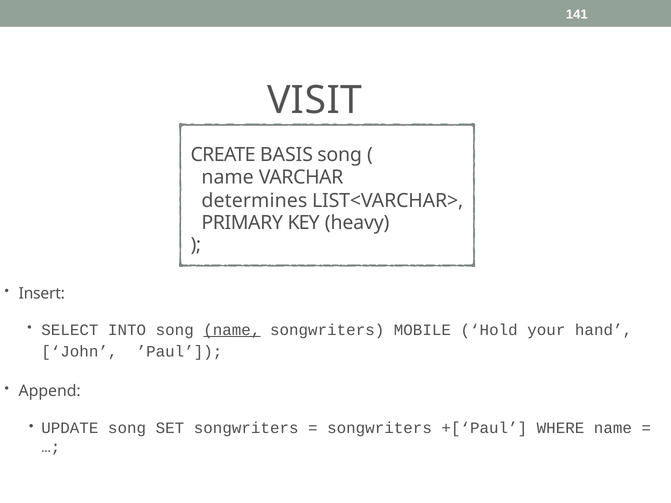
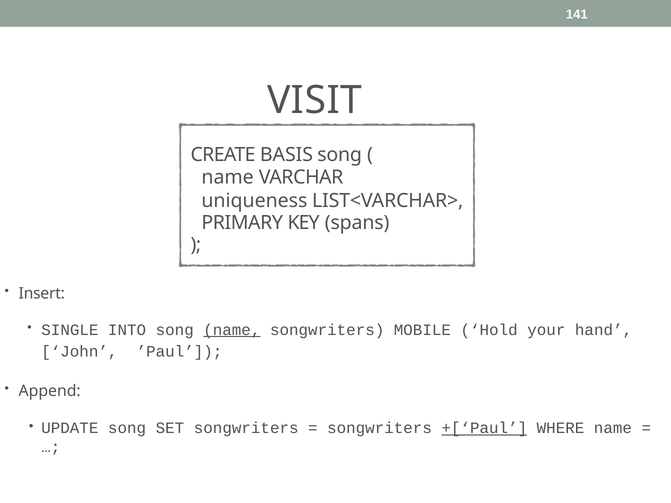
determines: determines -> uniqueness
heavy: heavy -> spans
SELECT: SELECT -> SINGLE
+[‘Paul underline: none -> present
